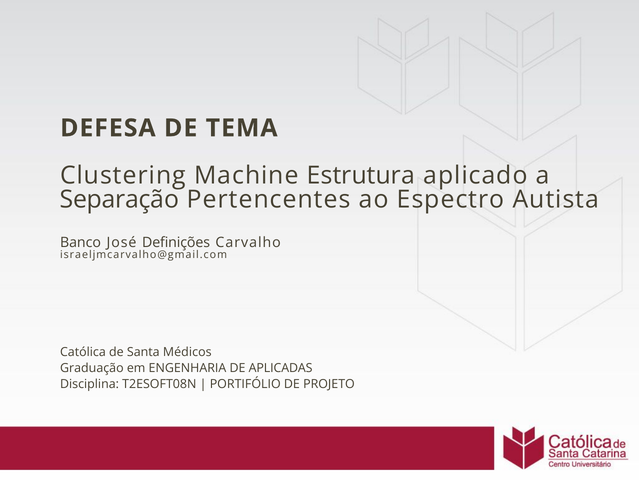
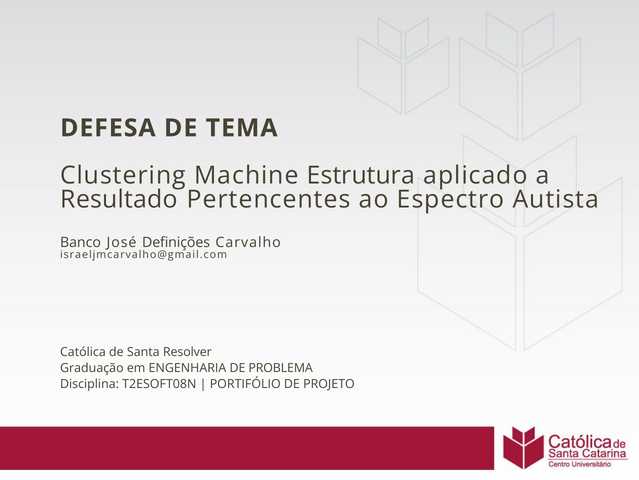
Separação: Separação -> Resultado
Médicos: Médicos -> Resolver
APLICADAS: APLICADAS -> PROBLEMA
